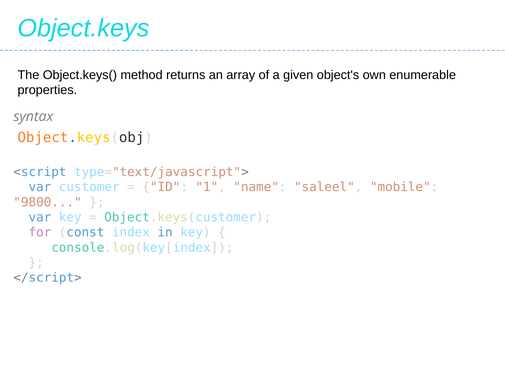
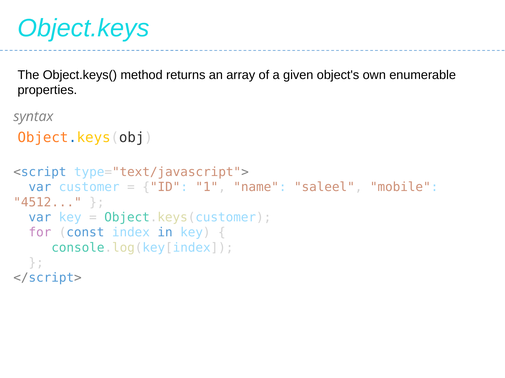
9800: 9800 -> 4512
